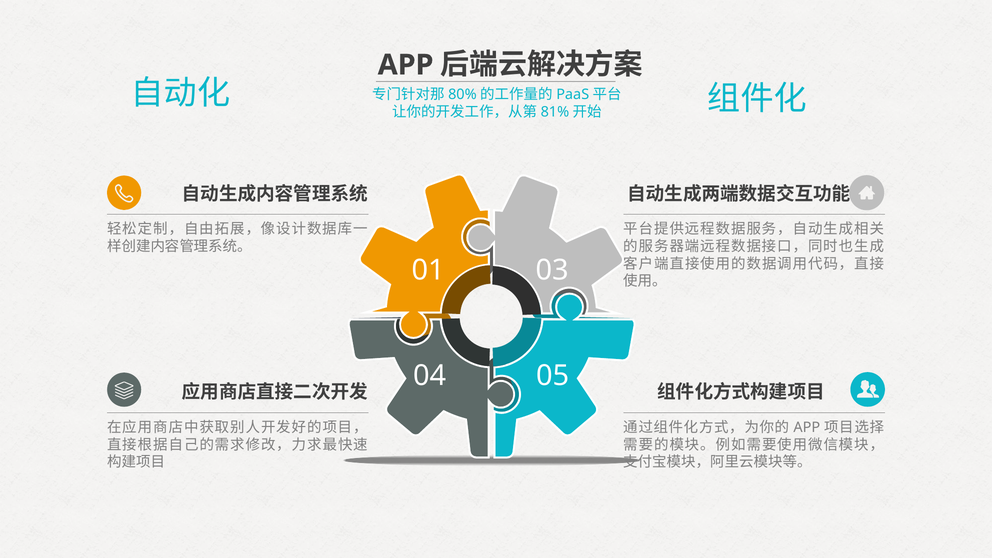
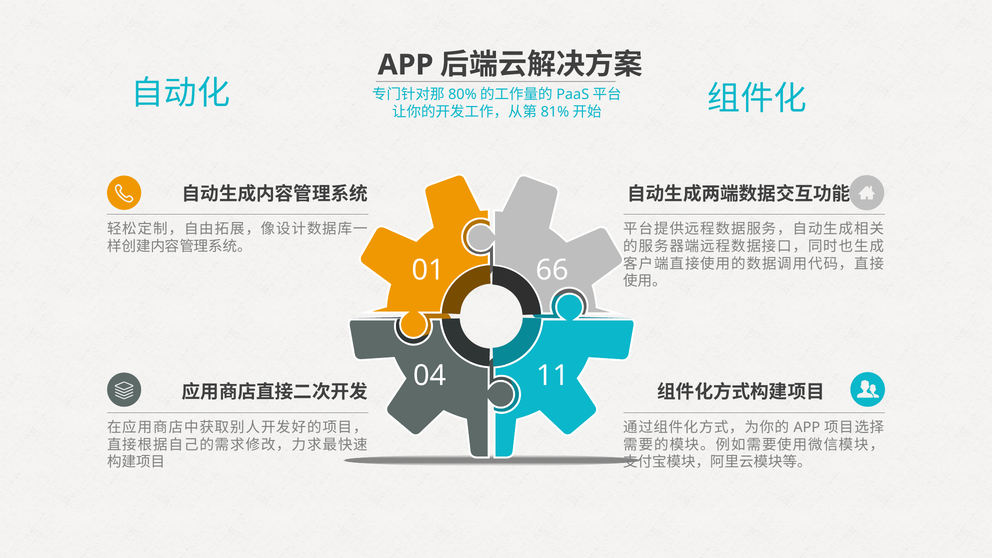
03: 03 -> 66
05: 05 -> 11
